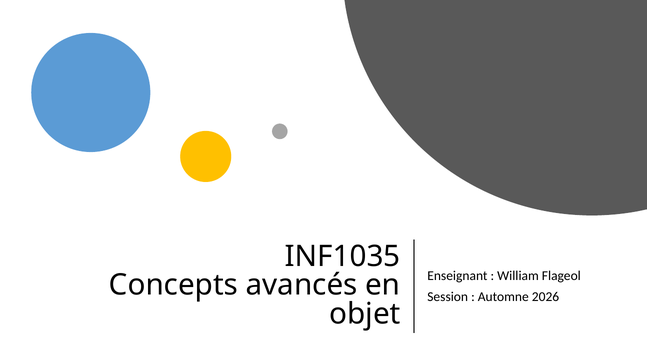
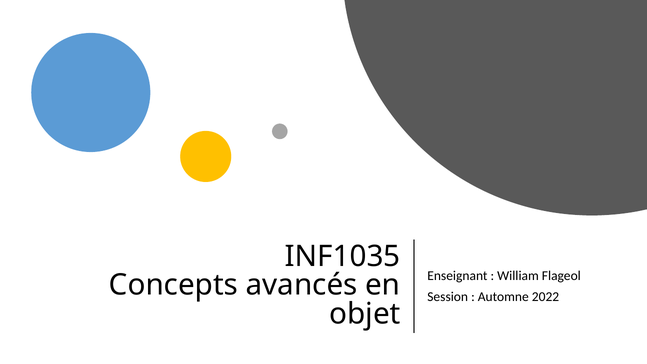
2026: 2026 -> 2022
